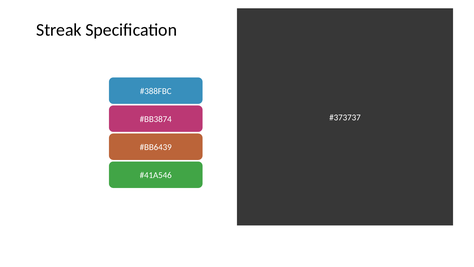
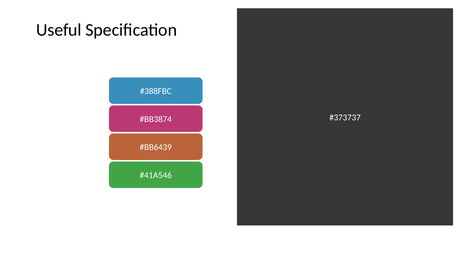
Streak: Streak -> Useful
